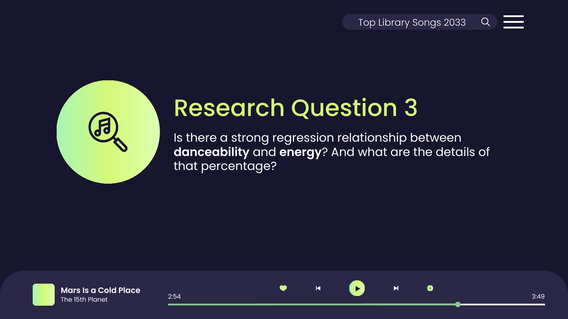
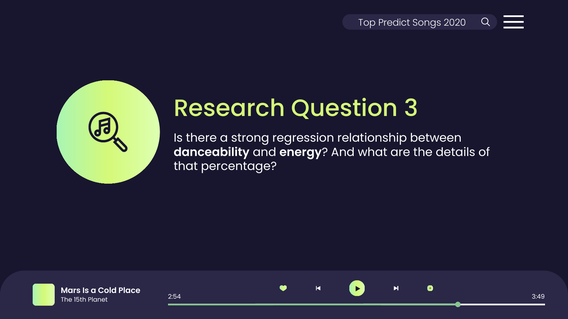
Library: Library -> Predict
2033: 2033 -> 2020
